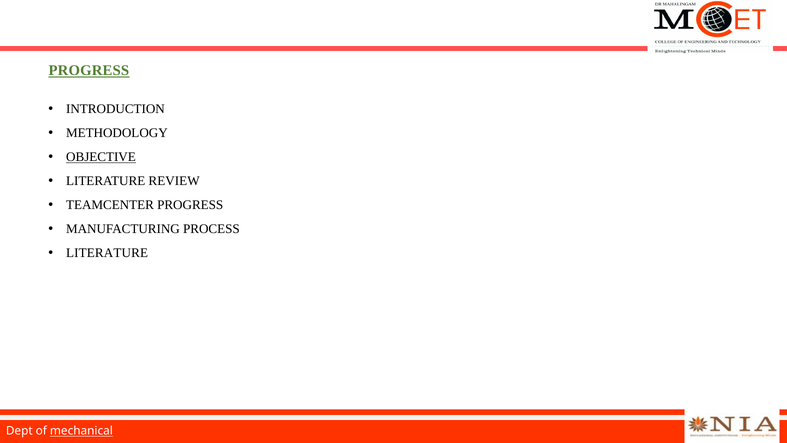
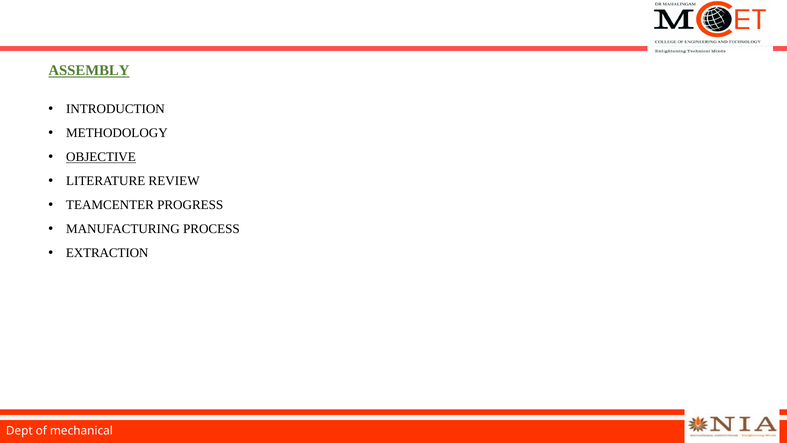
PROGRESS at (89, 70): PROGRESS -> ASSEMBLY
LITERATURE at (107, 253): LITERATURE -> EXTRACTION
mechanical underline: present -> none
